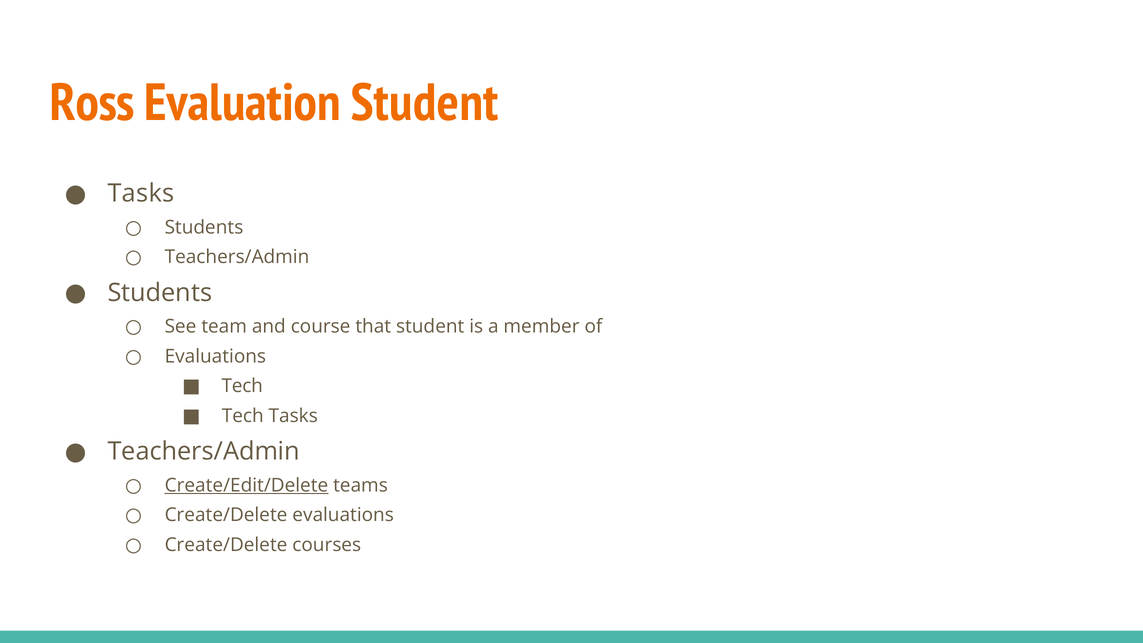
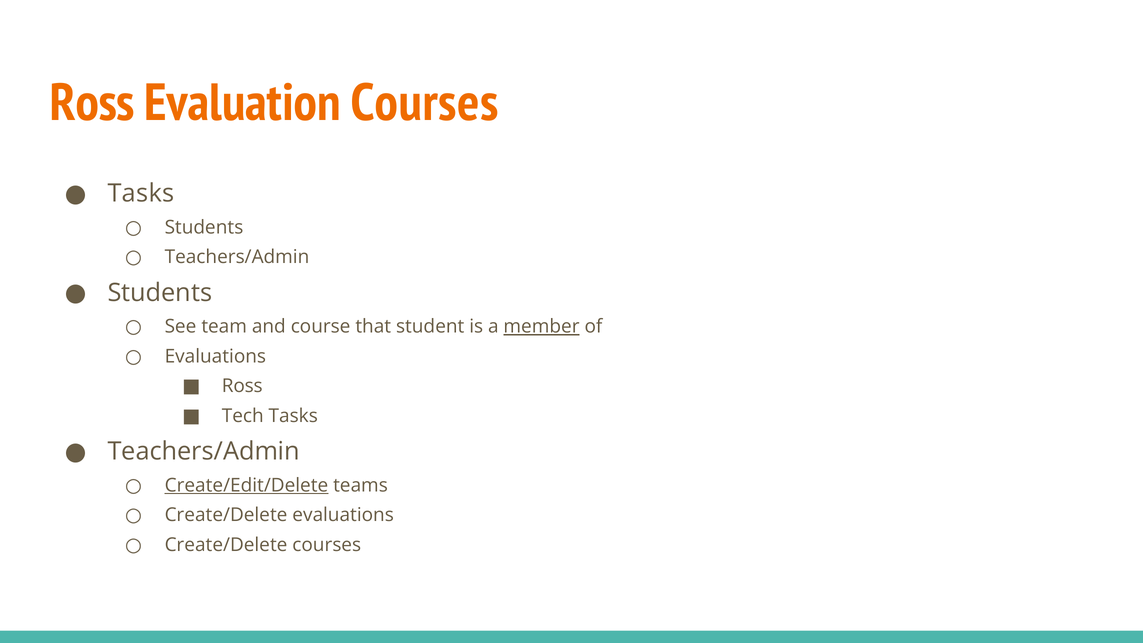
Evaluation Student: Student -> Courses
member underline: none -> present
Tech at (242, 386): Tech -> Ross
